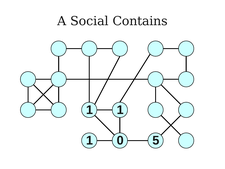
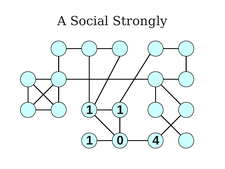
Contains: Contains -> Strongly
5: 5 -> 4
